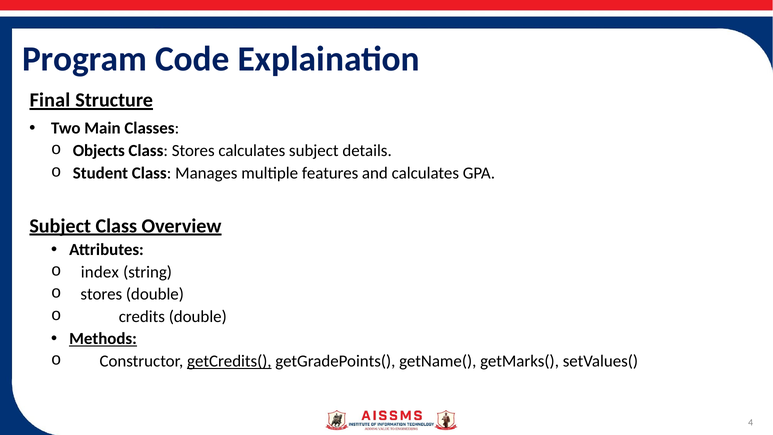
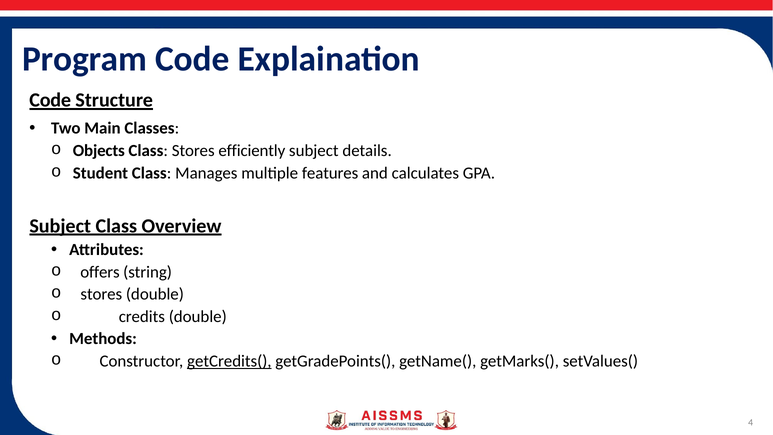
Final at (50, 100): Final -> Code
Stores calculates: calculates -> efficiently
index: index -> offers
Methods underline: present -> none
